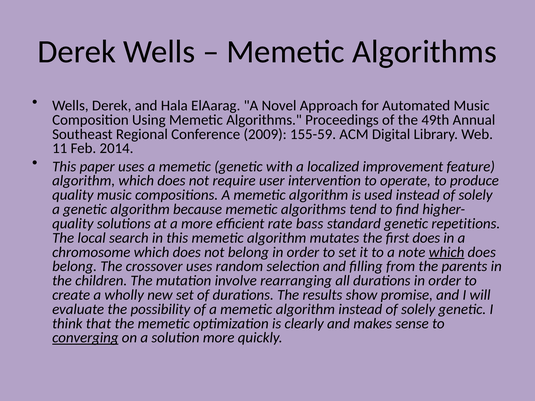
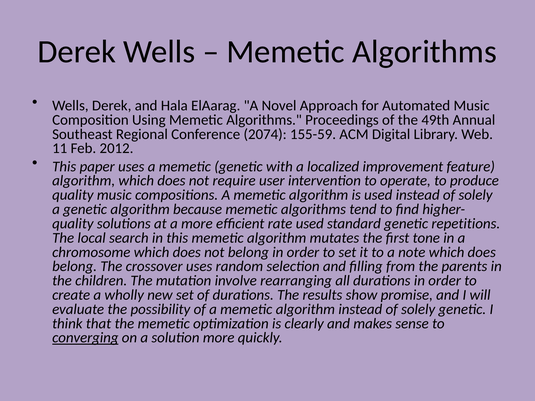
2009: 2009 -> 2074
2014: 2014 -> 2012
rate bass: bass -> used
first does: does -> tone
which at (447, 252) underline: present -> none
